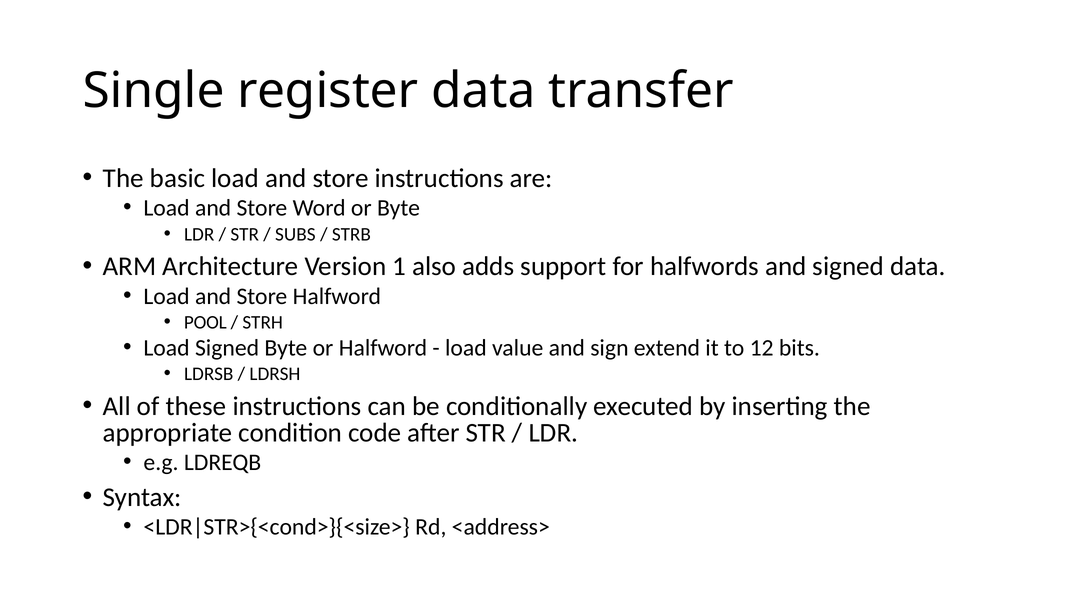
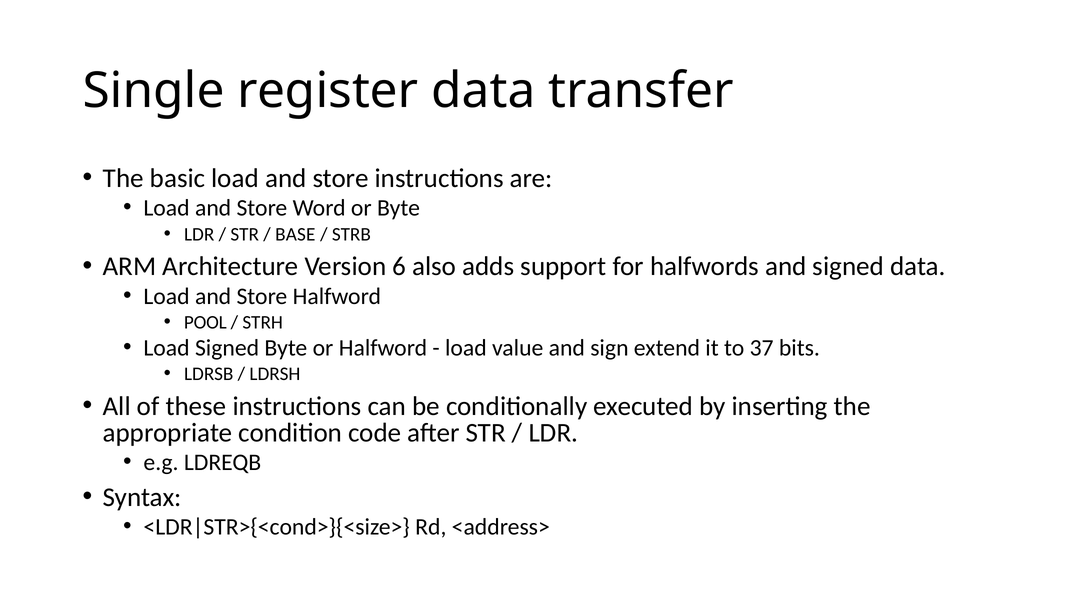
SUBS: SUBS -> BASE
1: 1 -> 6
12: 12 -> 37
